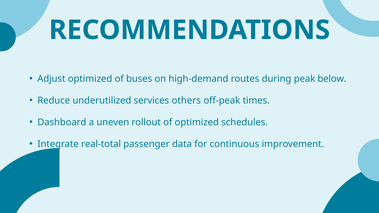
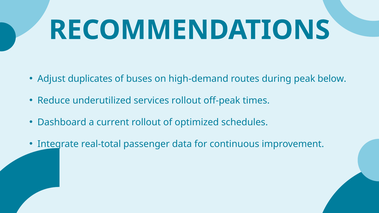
Adjust optimized: optimized -> duplicates
services others: others -> rollout
uneven: uneven -> current
